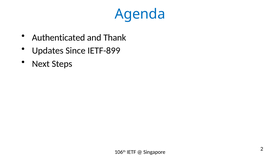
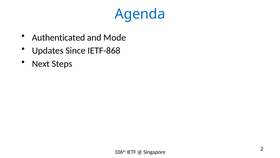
Thank: Thank -> Mode
IETF-899: IETF-899 -> IETF-868
